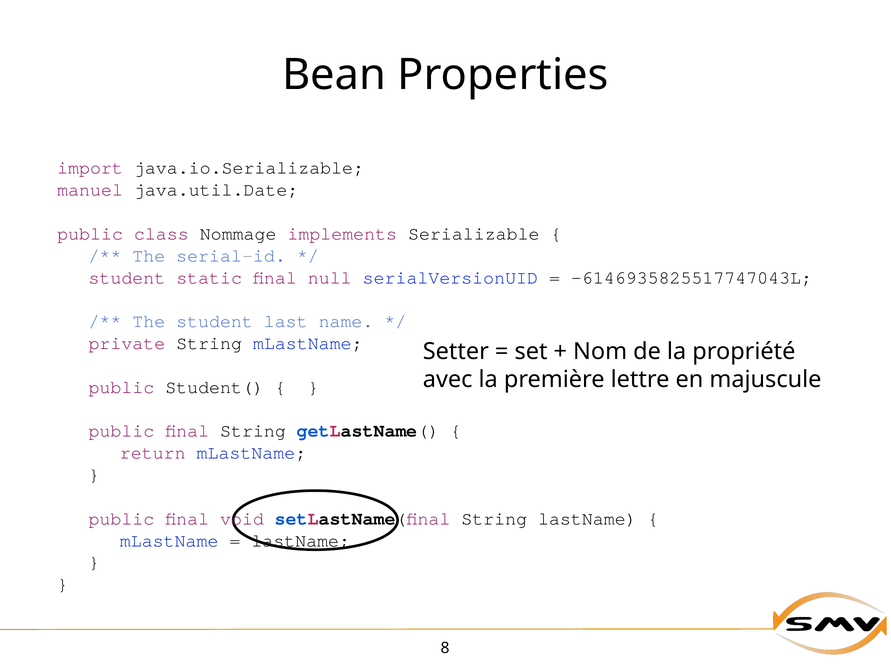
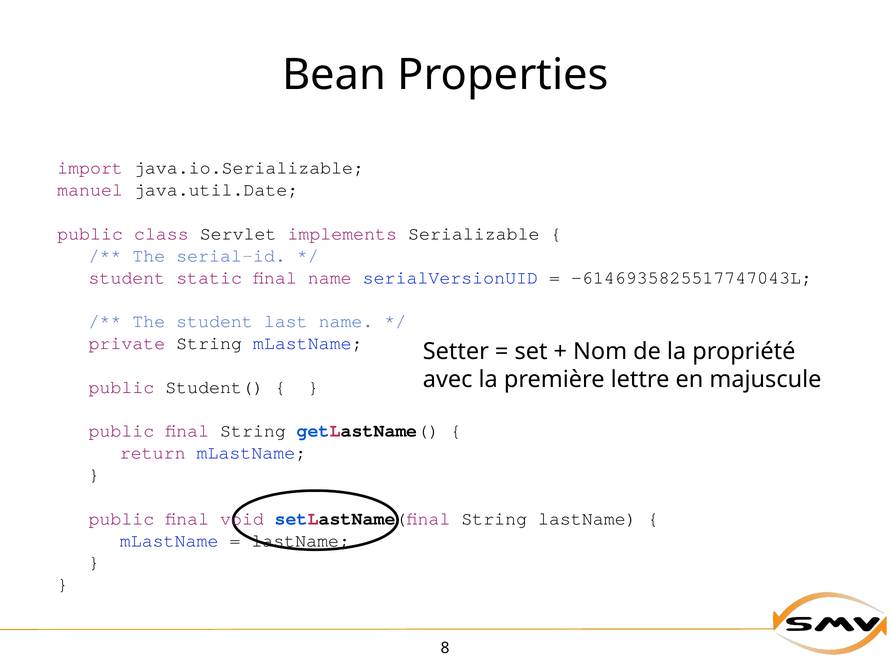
Nommage: Nommage -> Servlet
final null: null -> name
